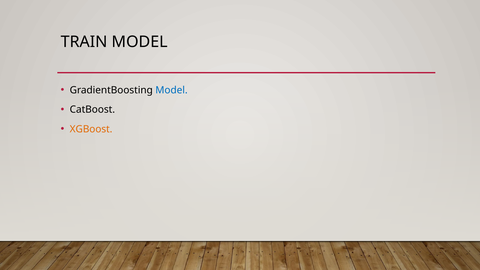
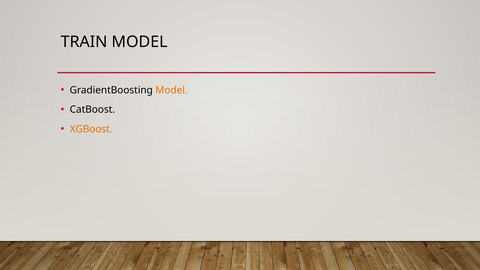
Model at (171, 90) colour: blue -> orange
